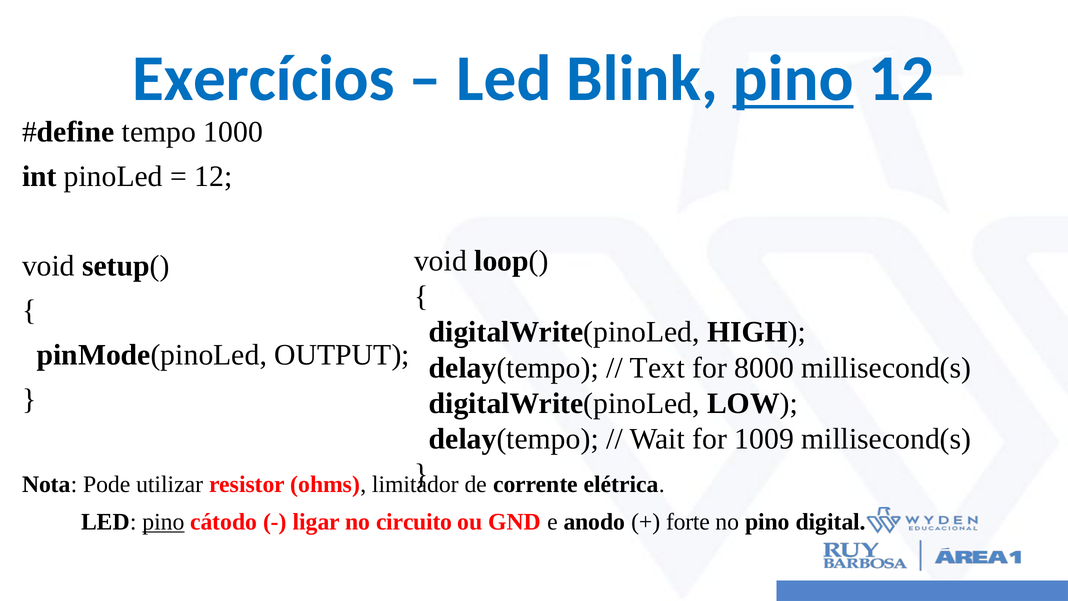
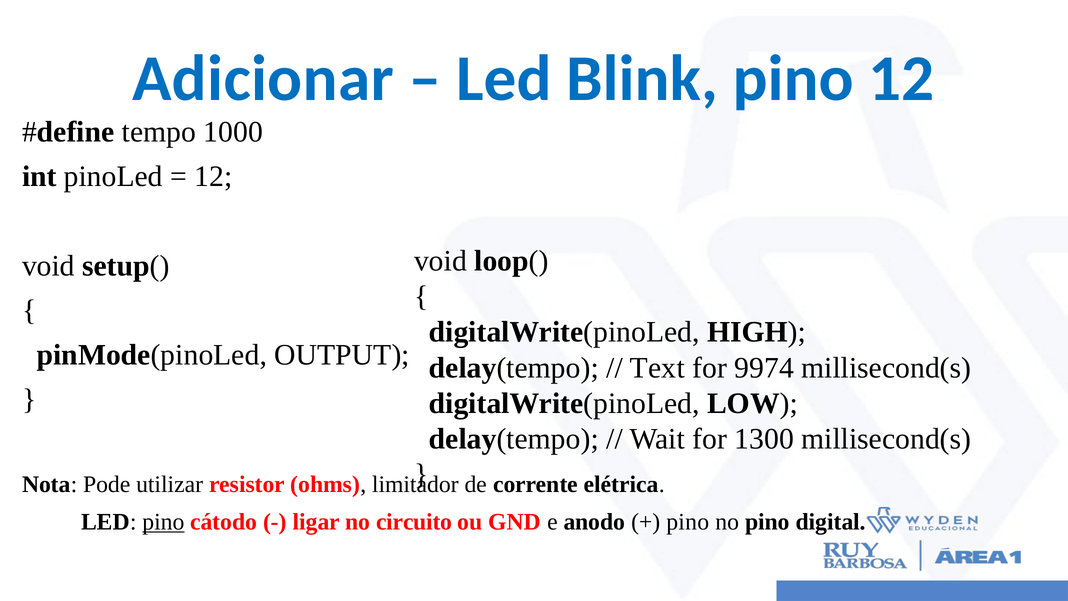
Exercícios: Exercícios -> Adicionar
pino at (793, 79) underline: present -> none
8000: 8000 -> 9974
1009: 1009 -> 1300
forte at (688, 522): forte -> pino
